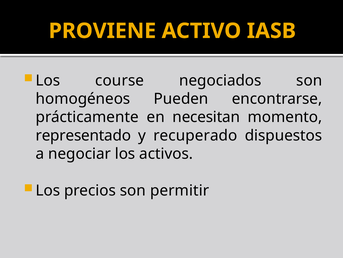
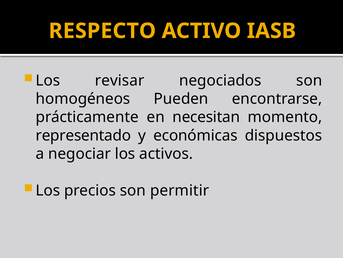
PROVIENE: PROVIENE -> RESPECTO
course: course -> revisar
recuperado: recuperado -> económicas
